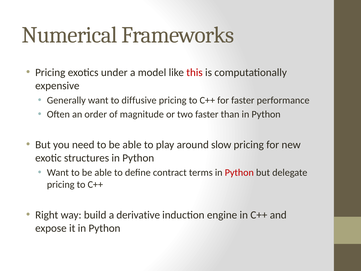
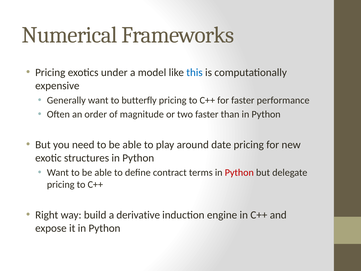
this colour: red -> blue
diffusive: diffusive -> butterfly
slow: slow -> date
